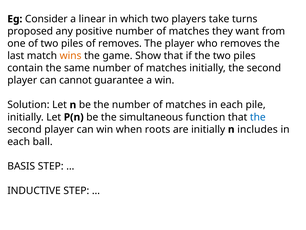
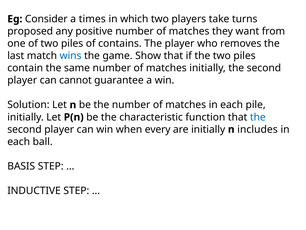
linear: linear -> times
of removes: removes -> contains
wins colour: orange -> blue
simultaneous: simultaneous -> characteristic
roots: roots -> every
